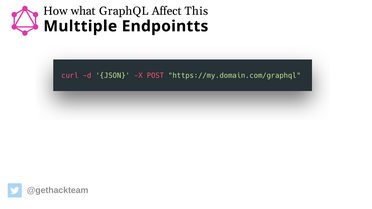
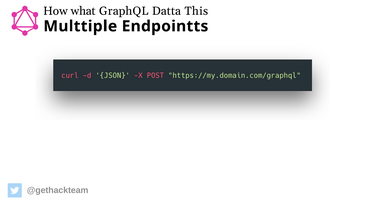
Affect: Affect -> Datta
